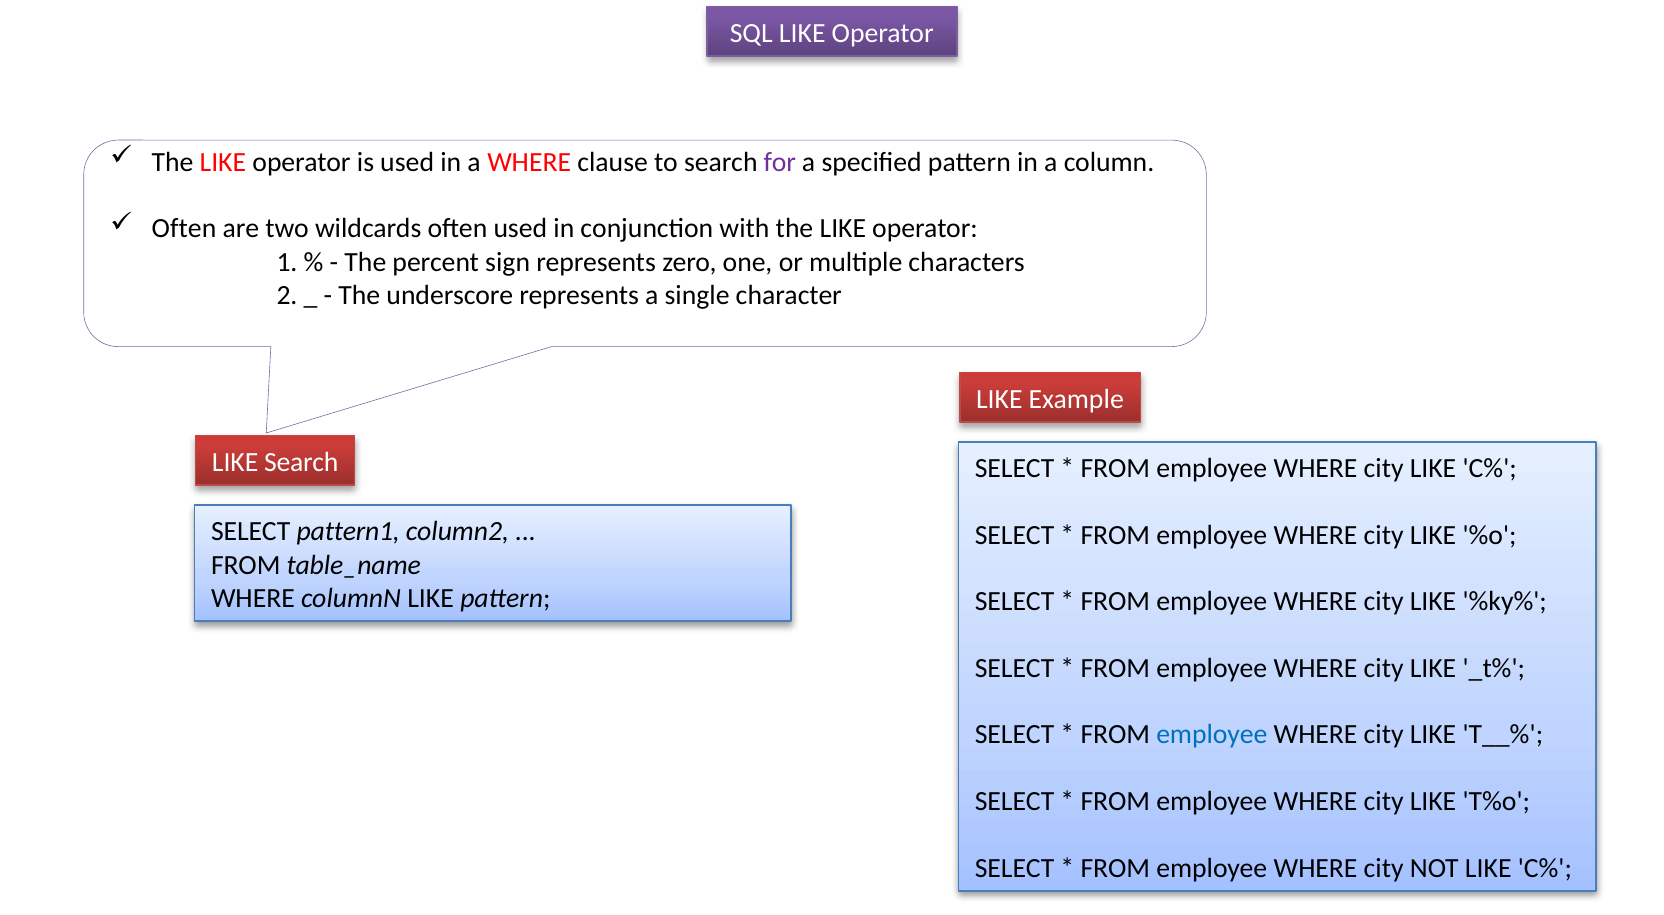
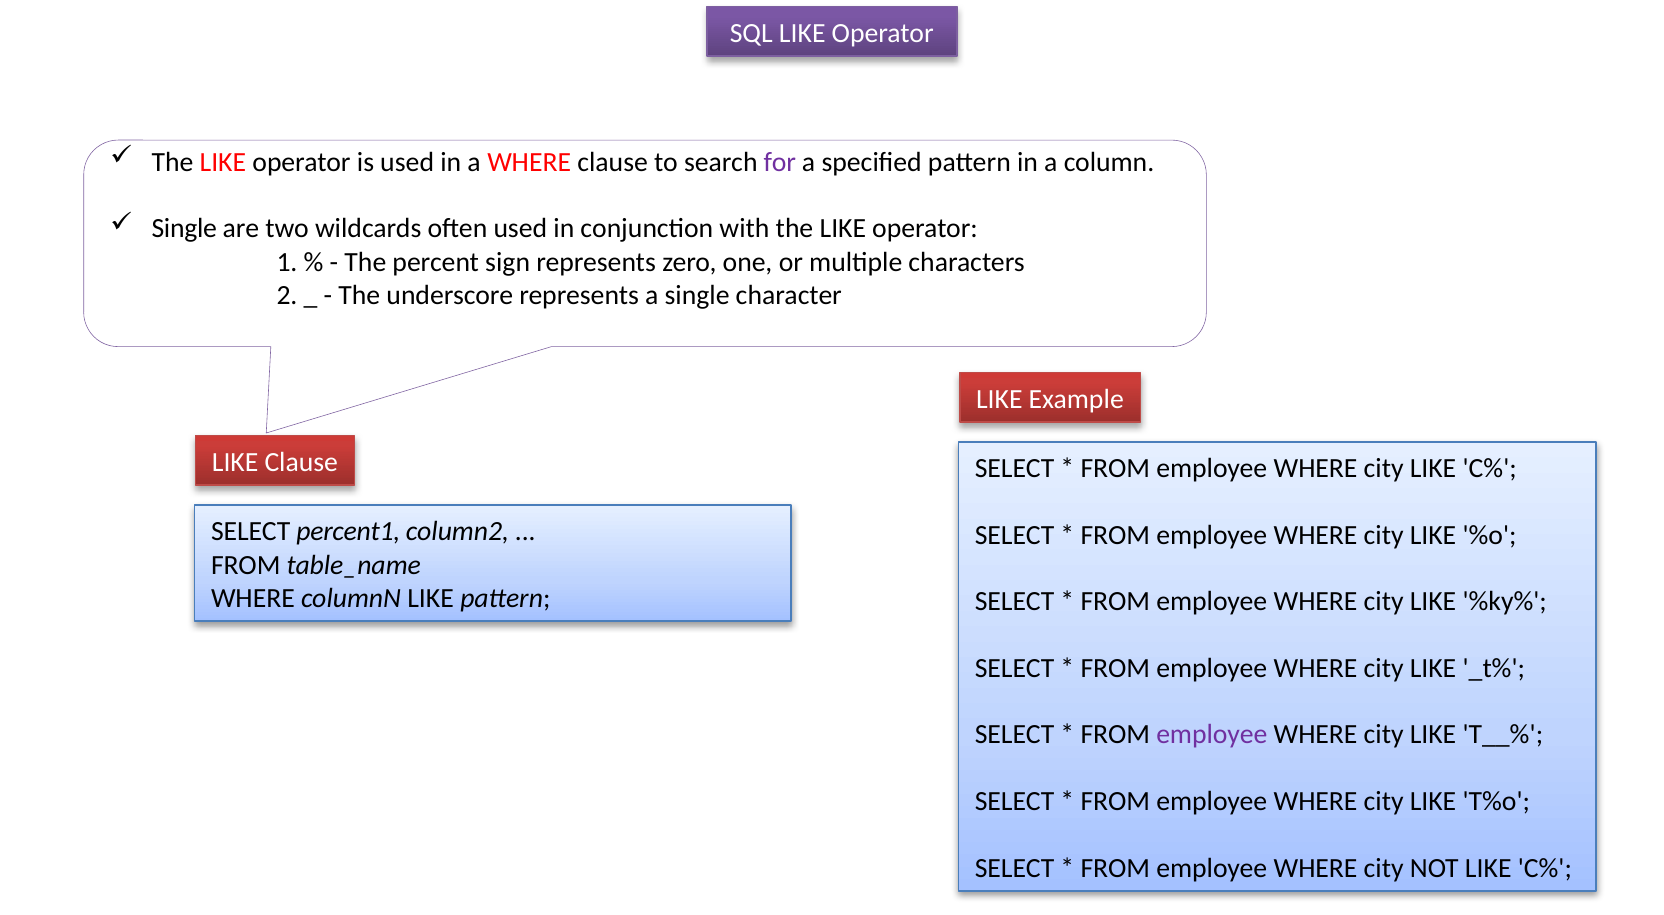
Often at (184, 229): Often -> Single
LIKE Search: Search -> Clause
pattern1: pattern1 -> percent1
employee at (1212, 735) colour: blue -> purple
